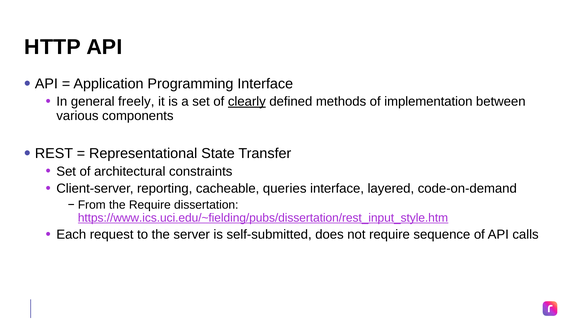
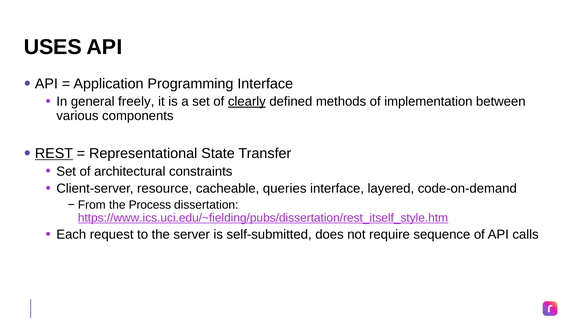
HTTP: HTTP -> USES
REST underline: none -> present
reporting: reporting -> resource
the Require: Require -> Process
https://www.ics.uci.edu/~fielding/pubs/dissertation/rest_input_style.htm: https://www.ics.uci.edu/~fielding/pubs/dissertation/rest_input_style.htm -> https://www.ics.uci.edu/~fielding/pubs/dissertation/rest_itself_style.htm
